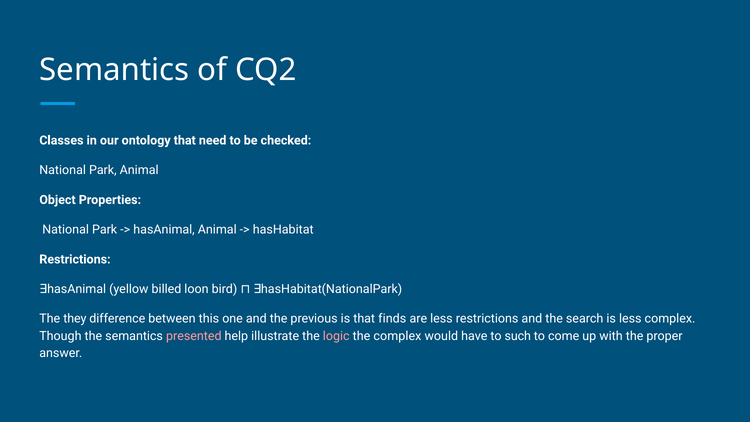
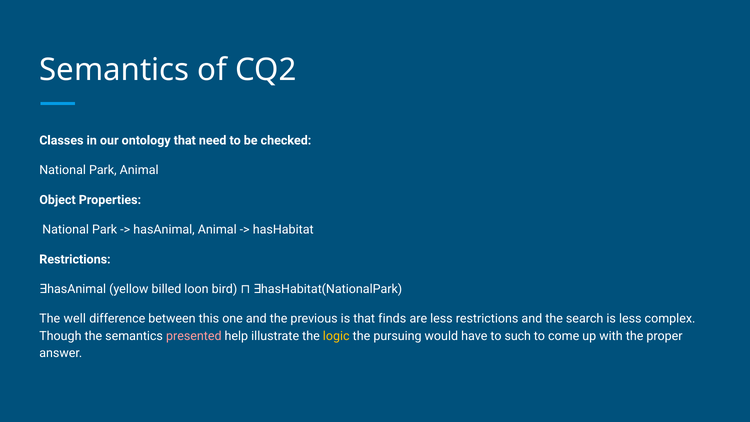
they: they -> well
logic colour: pink -> yellow
the complex: complex -> pursuing
